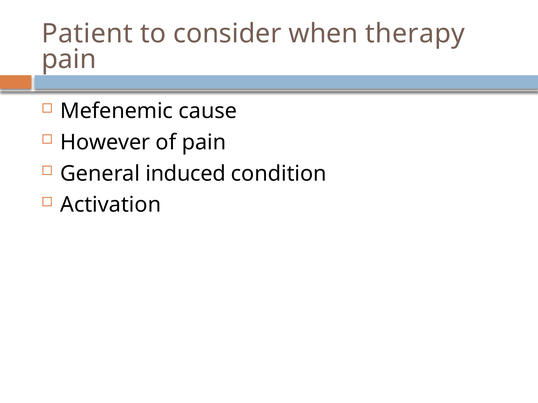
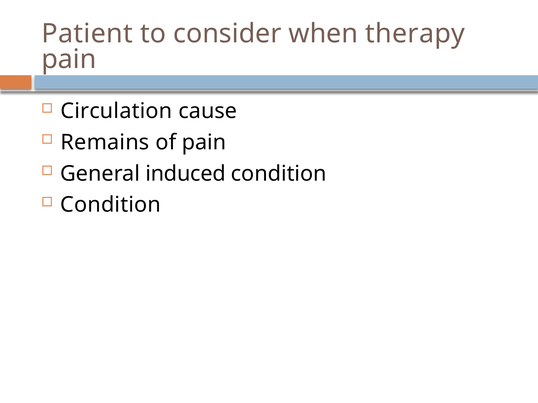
Mefenemic: Mefenemic -> Circulation
However: However -> Remains
Activation at (111, 205): Activation -> Condition
